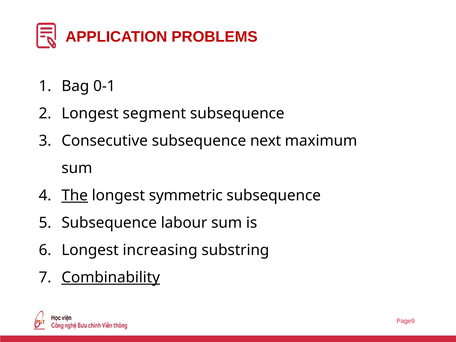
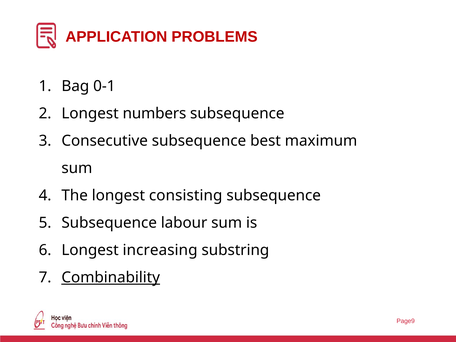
segment: segment -> numbers
next: next -> best
The underline: present -> none
symmetric: symmetric -> consisting
